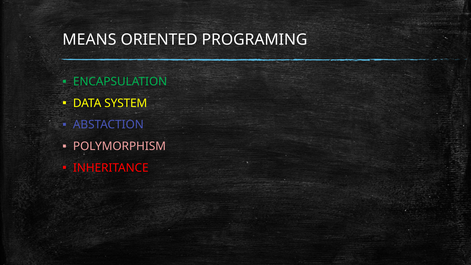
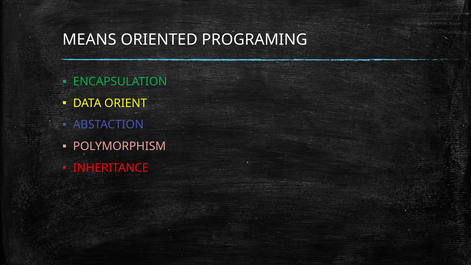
SYSTEM: SYSTEM -> ORIENT
